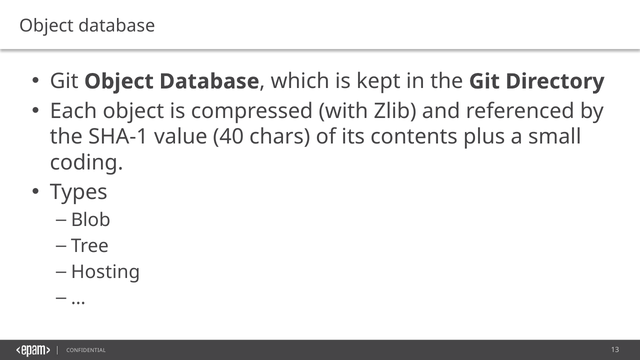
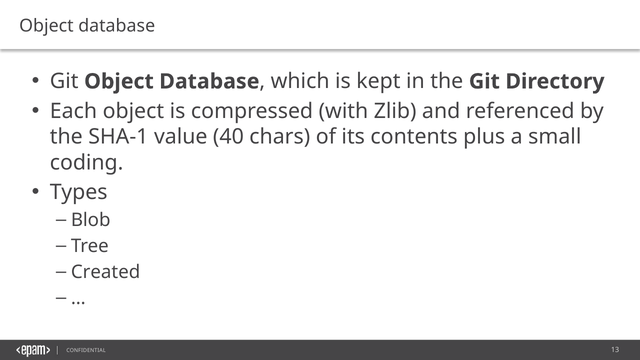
Hosting: Hosting -> Created
